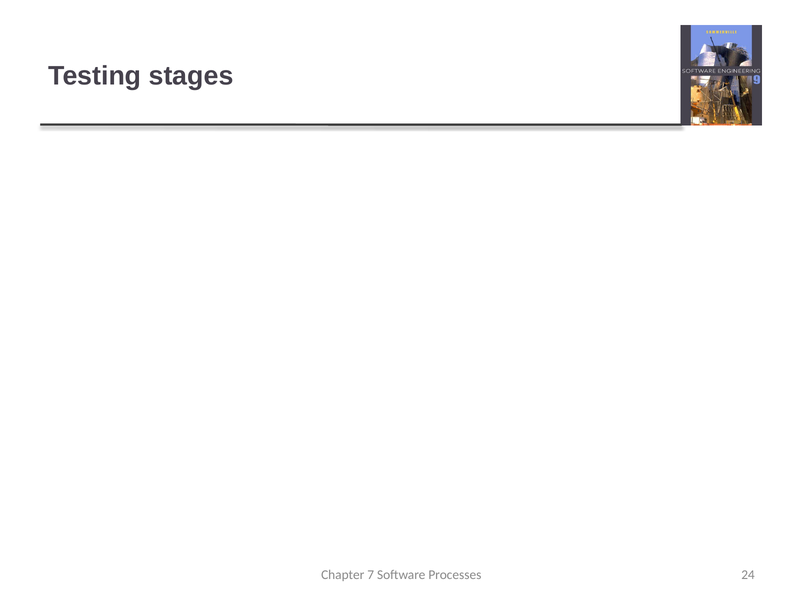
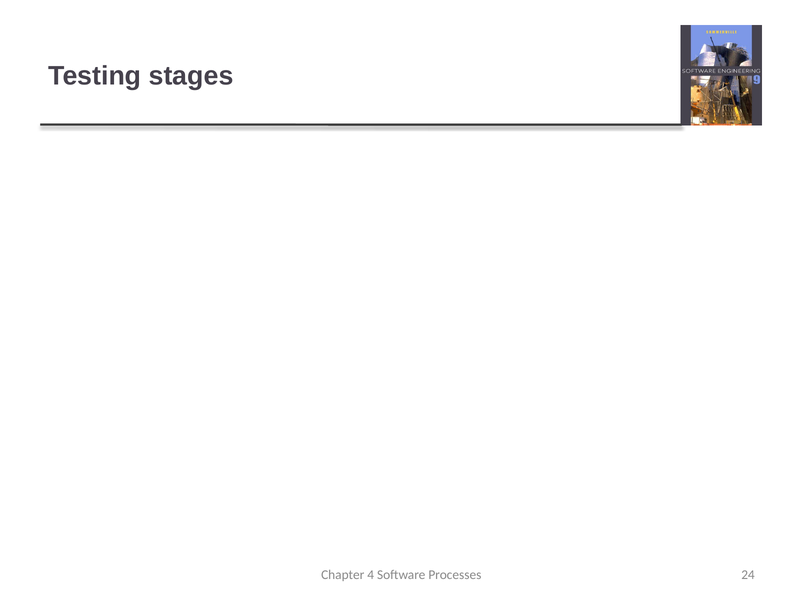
7: 7 -> 4
